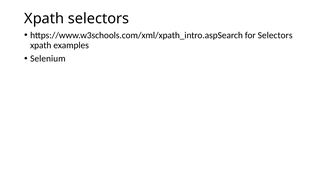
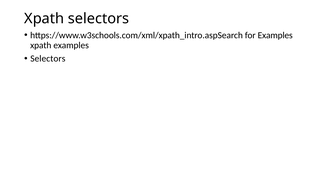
for Selectors: Selectors -> Examples
Selenium at (48, 59): Selenium -> Selectors
